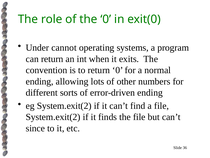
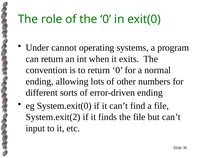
eg System.exit(2: System.exit(2 -> System.exit(0
since: since -> input
